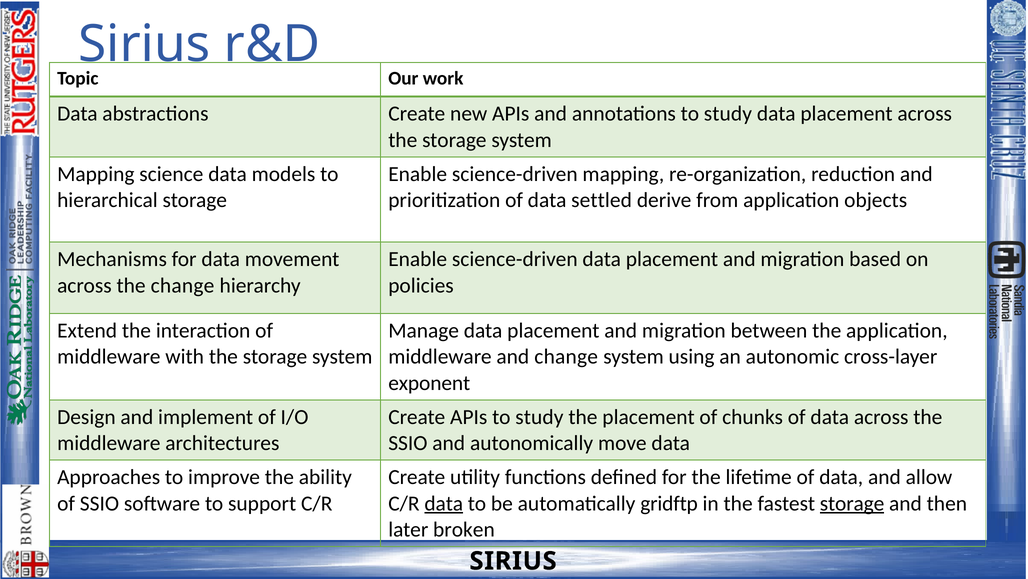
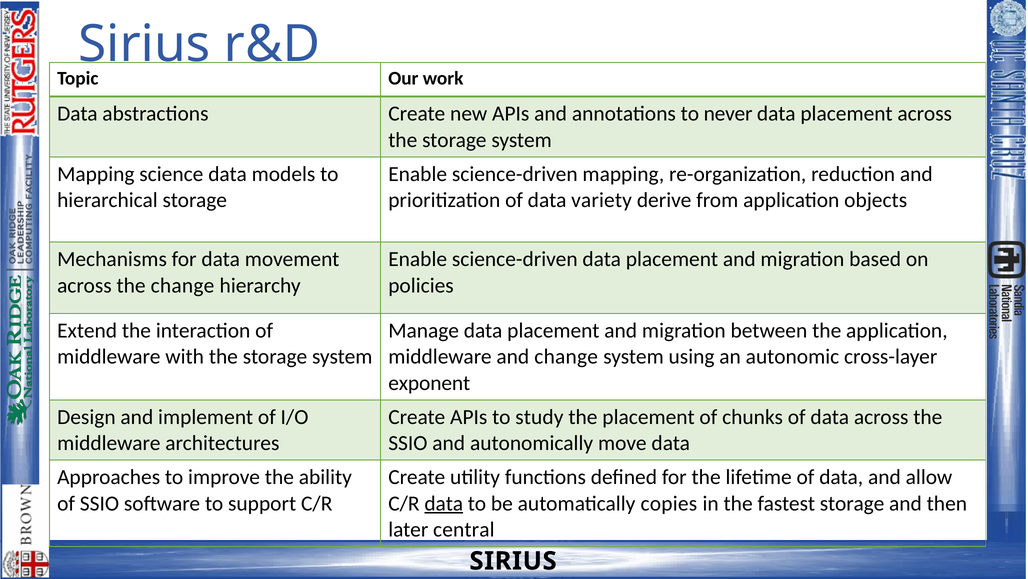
annotations to study: study -> never
settled: settled -> variety
gridftp: gridftp -> copies
storage at (852, 503) underline: present -> none
broken: broken -> central
